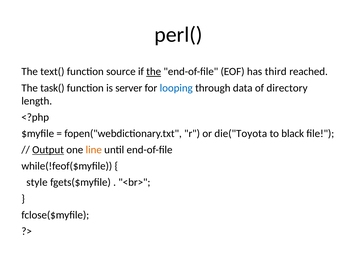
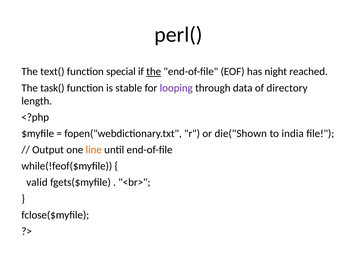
source: source -> special
third: third -> night
server: server -> stable
looping colour: blue -> purple
die("Toyota: die("Toyota -> die("Shown
black: black -> india
Output underline: present -> none
style: style -> valid
